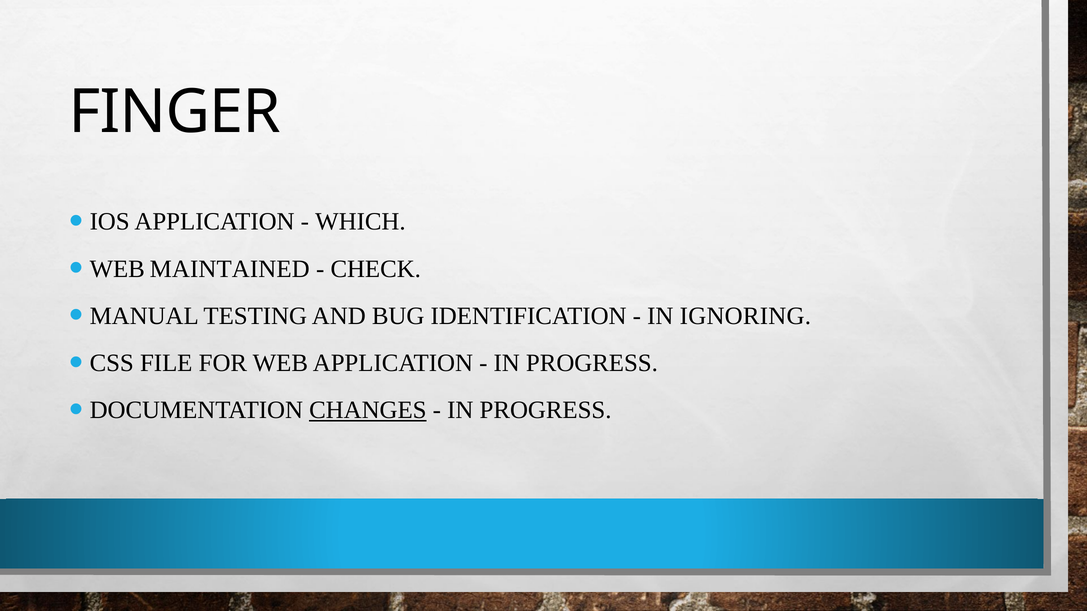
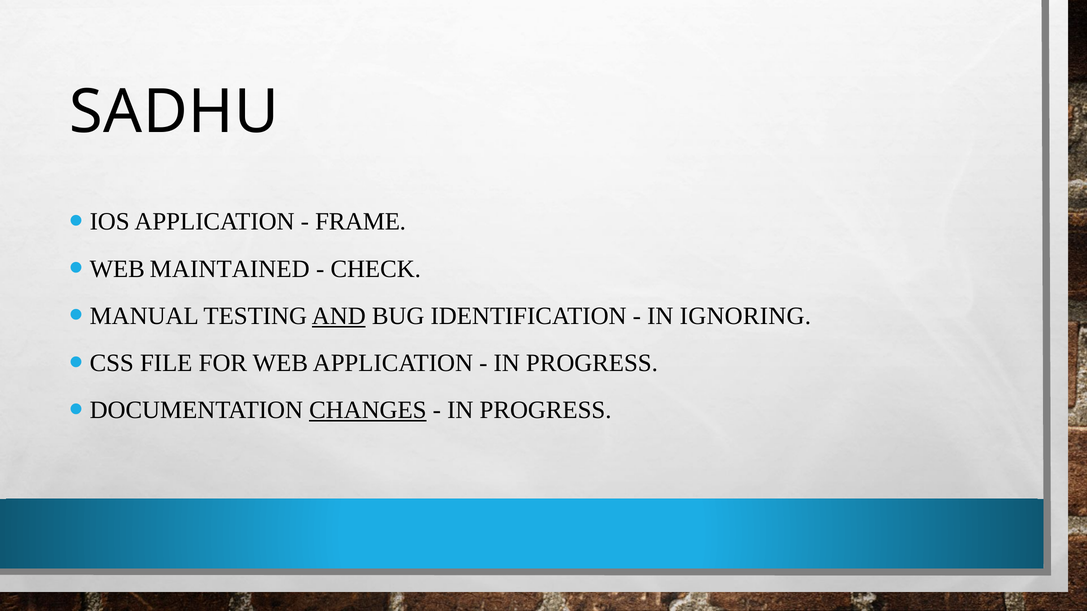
FINGER: FINGER -> SADHU
WHICH: WHICH -> FRAME
AND underline: none -> present
